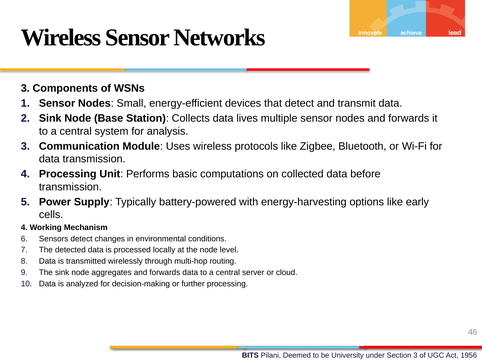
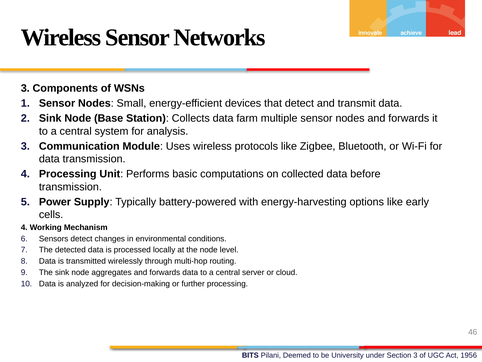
lives: lives -> farm
